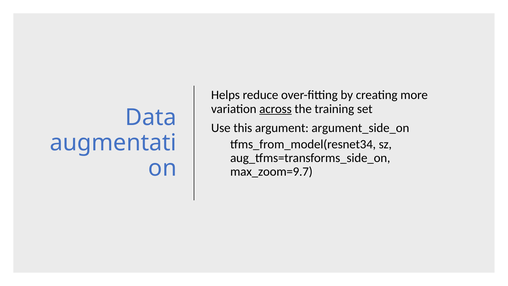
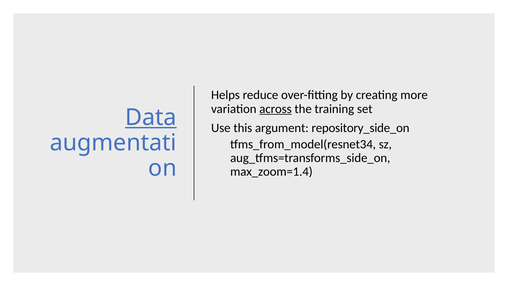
Data underline: none -> present
argument_side_on: argument_side_on -> repository_side_on
max_zoom=9.7: max_zoom=9.7 -> max_zoom=1.4
